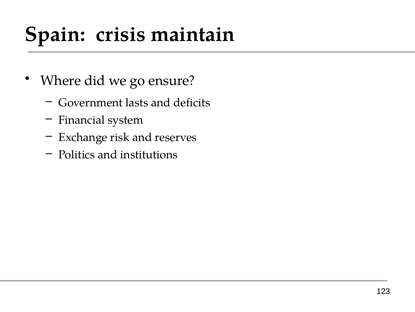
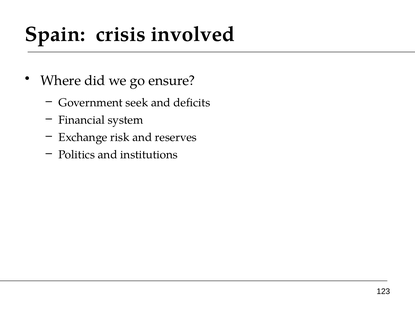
maintain: maintain -> involved
lasts: lasts -> seek
